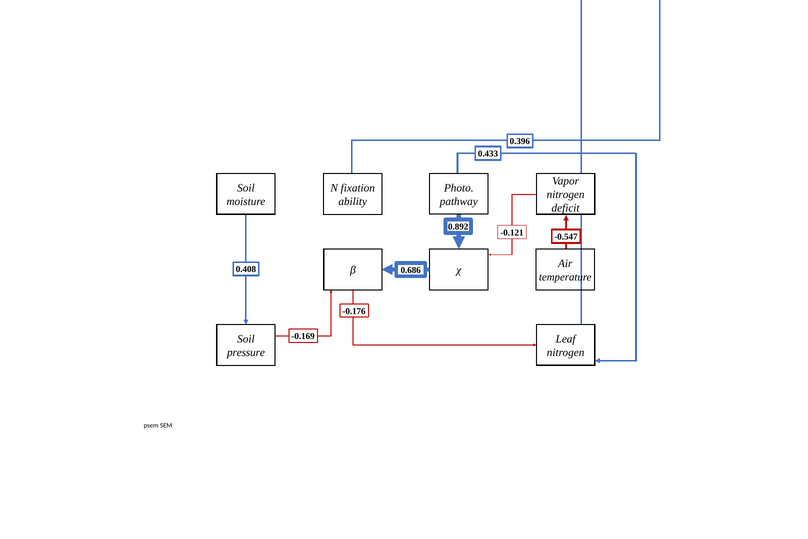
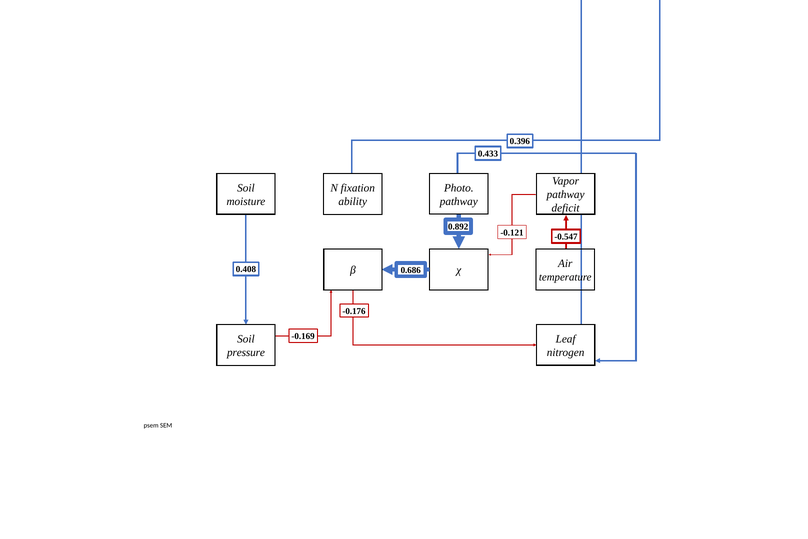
nitrogen at (566, 195): nitrogen -> pathway
